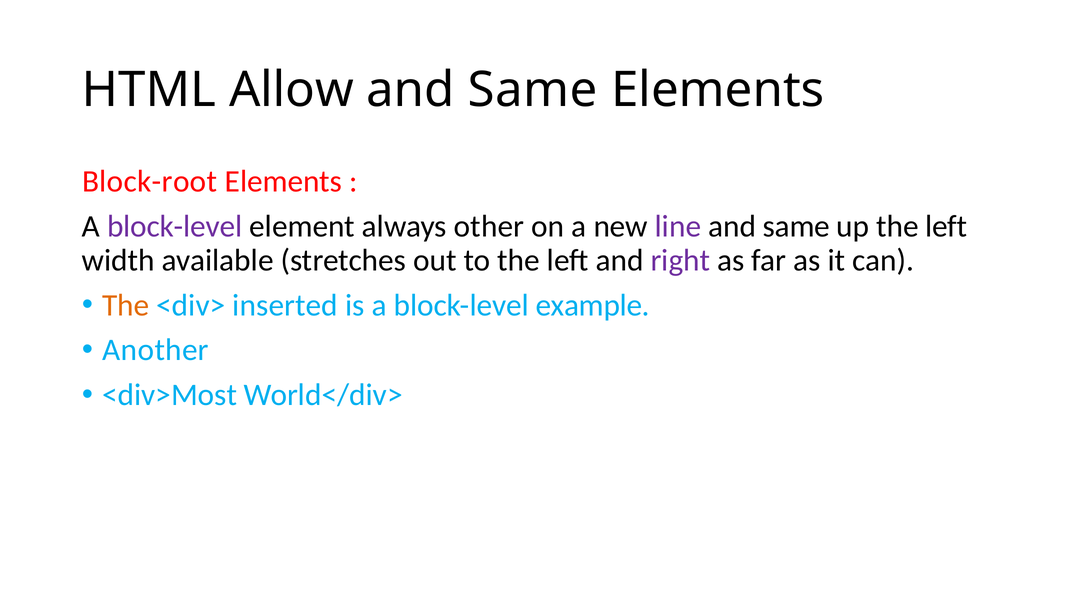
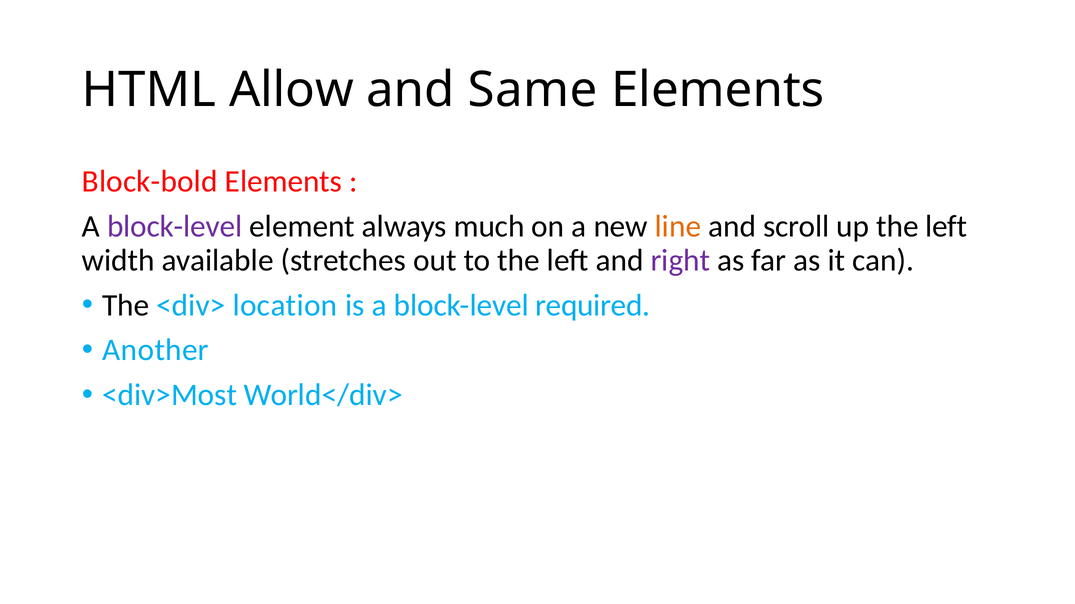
Block-root: Block-root -> Block-bold
other: other -> much
line colour: purple -> orange
same at (796, 227): same -> scroll
The at (126, 306) colour: orange -> black
inserted: inserted -> location
example: example -> required
